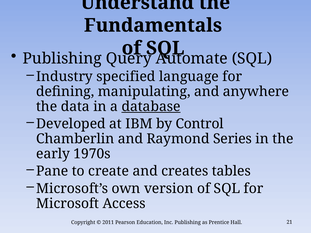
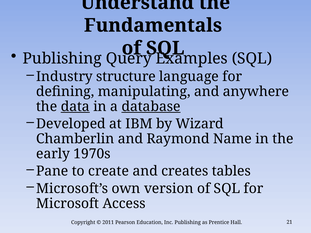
Automate: Automate -> Examples
specified: specified -> structure
data underline: none -> present
Control: Control -> Wizard
Series: Series -> Name
